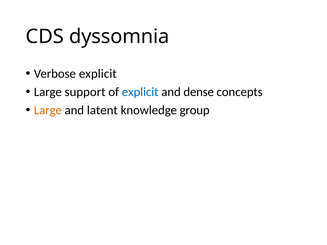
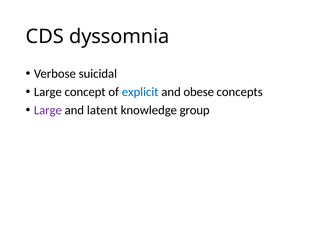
Verbose explicit: explicit -> suicidal
support: support -> concept
dense: dense -> obese
Large at (48, 110) colour: orange -> purple
